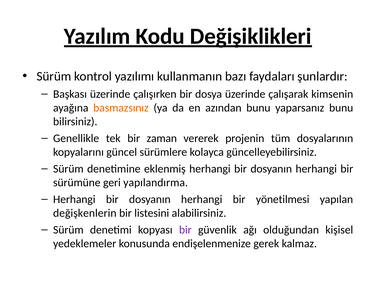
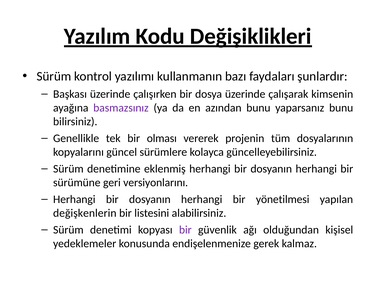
basmazsınız colour: orange -> purple
zaman: zaman -> olması
yapılandırma: yapılandırma -> versiyonlarını
